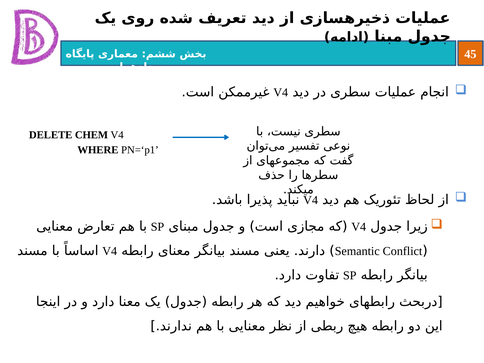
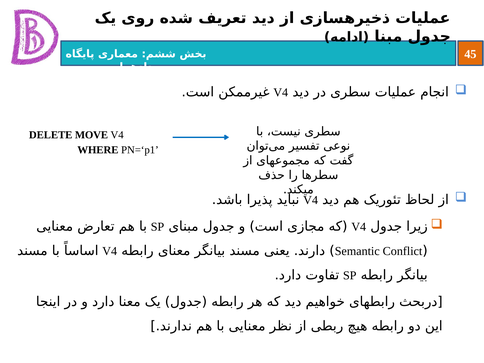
CHEM: CHEM -> MOVE
